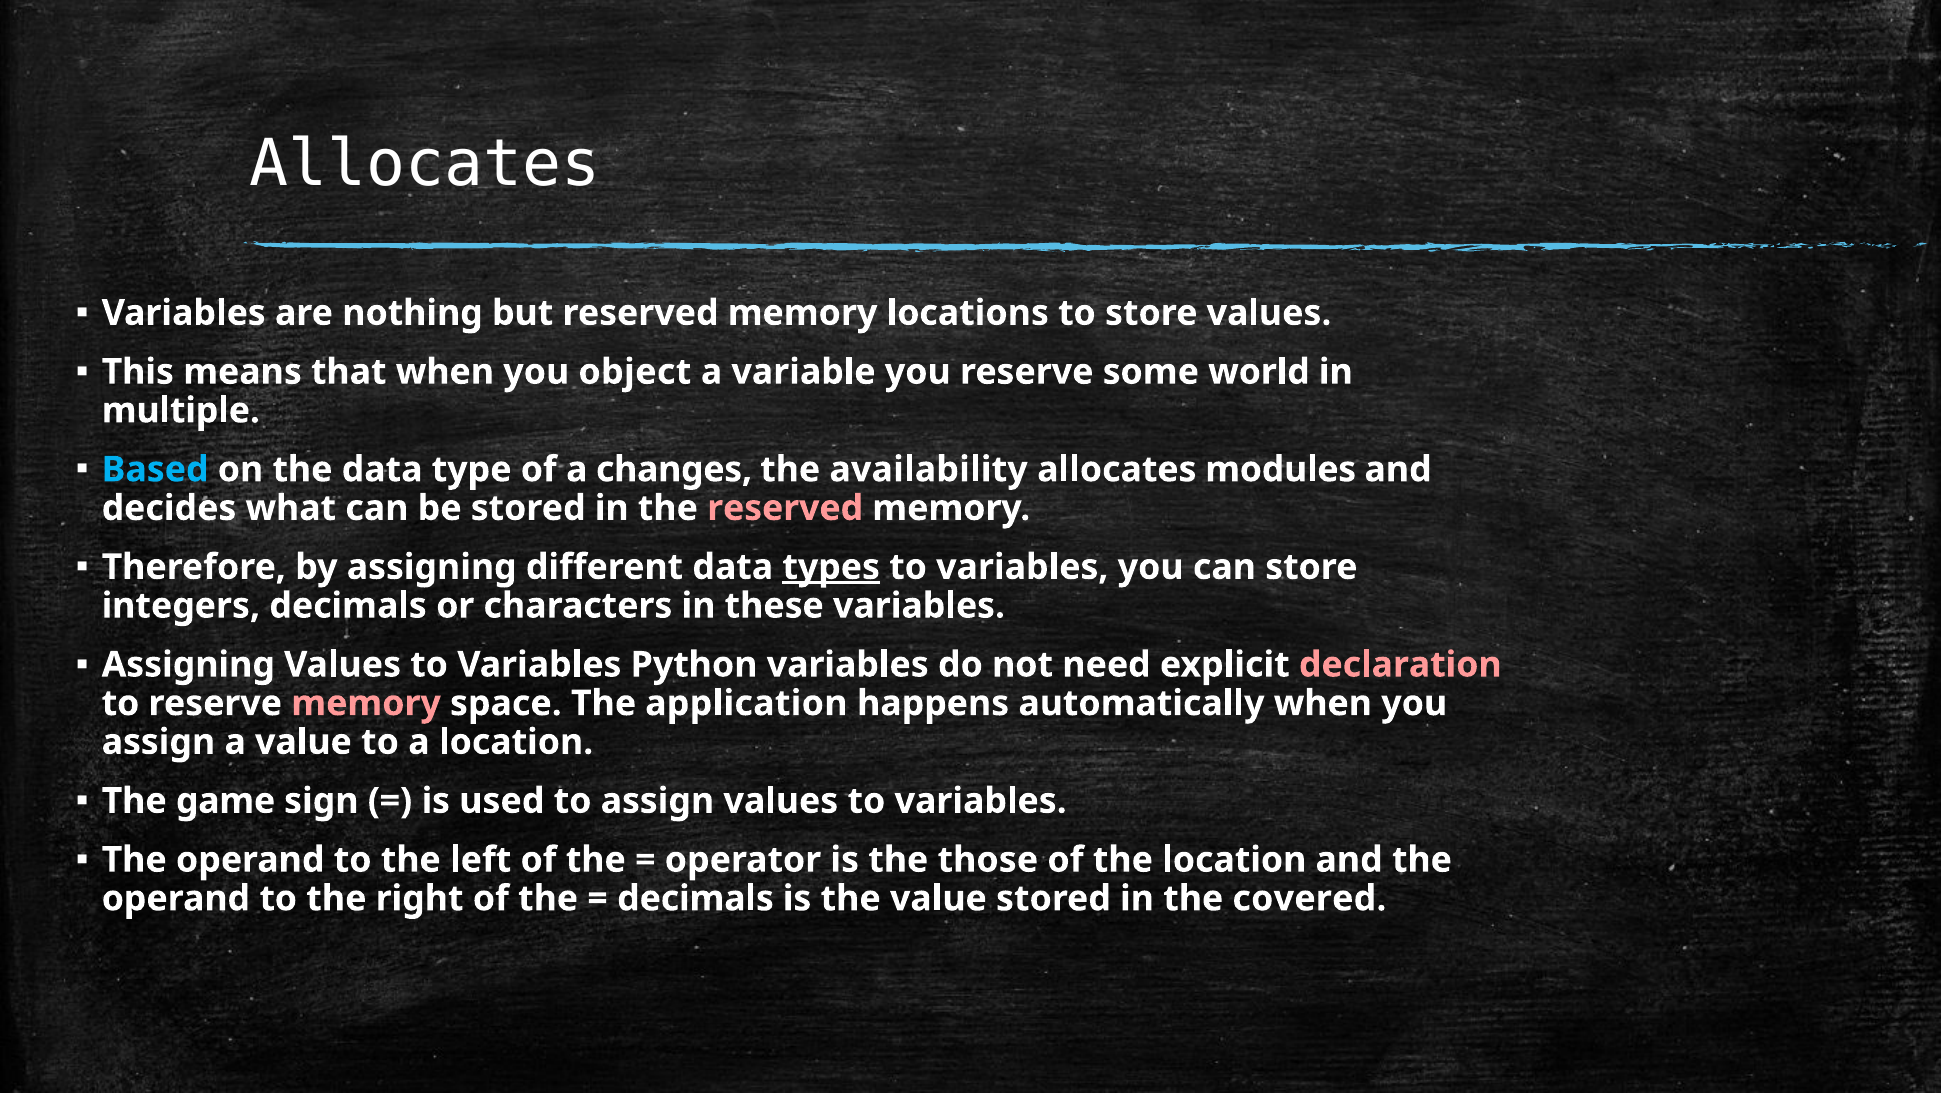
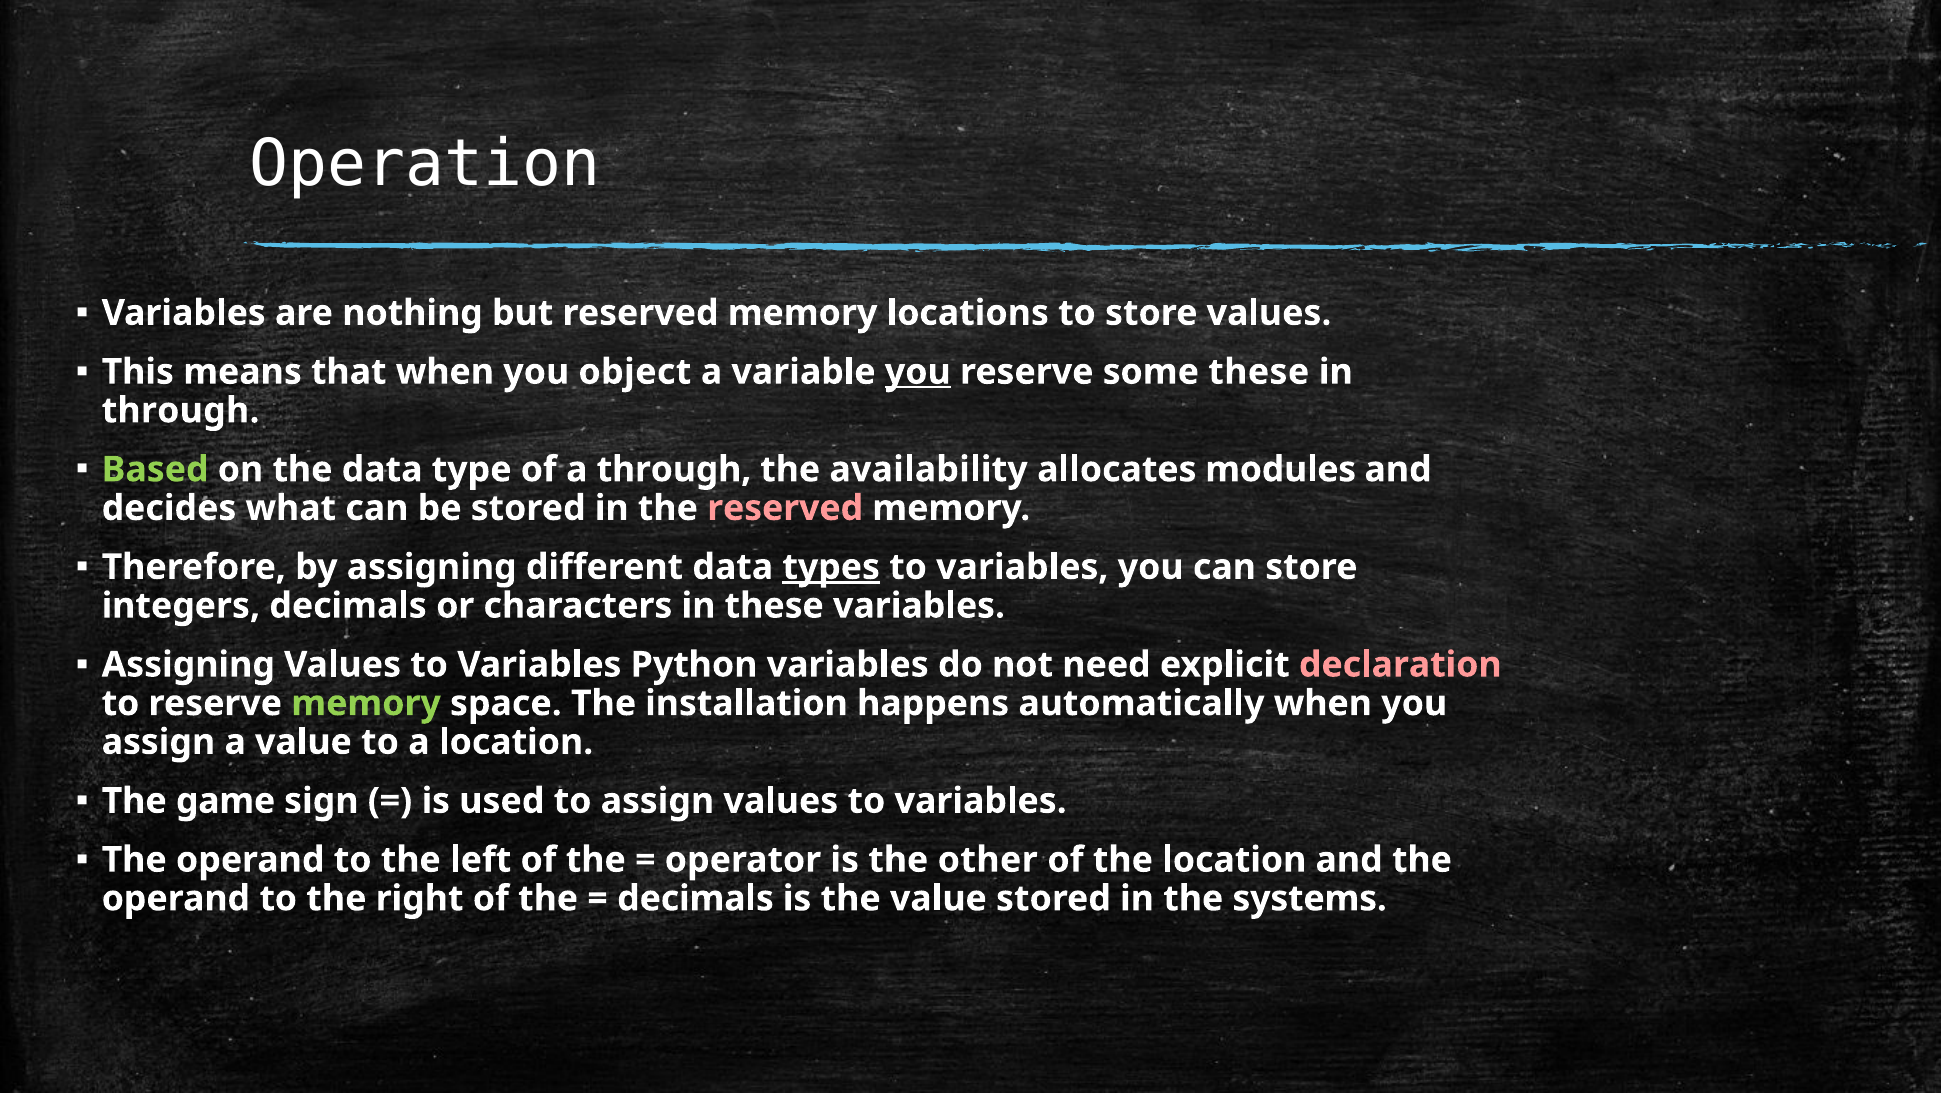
Allocates at (425, 164): Allocates -> Operation
you at (918, 372) underline: none -> present
some world: world -> these
multiple at (181, 411): multiple -> through
Based colour: light blue -> light green
a changes: changes -> through
memory at (366, 703) colour: pink -> light green
application: application -> installation
those: those -> other
covered: covered -> systems
